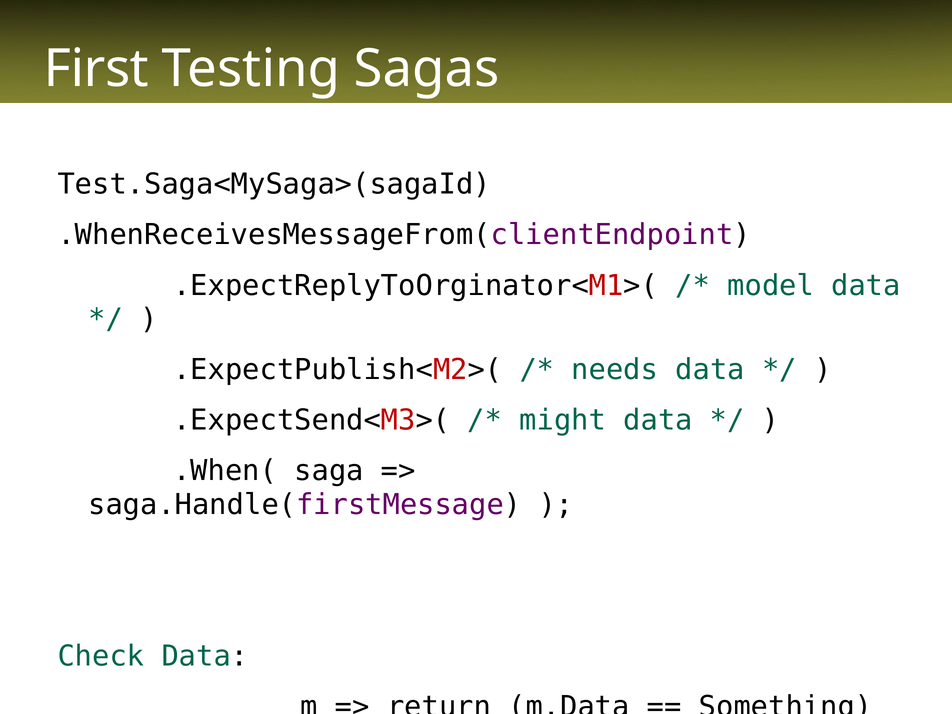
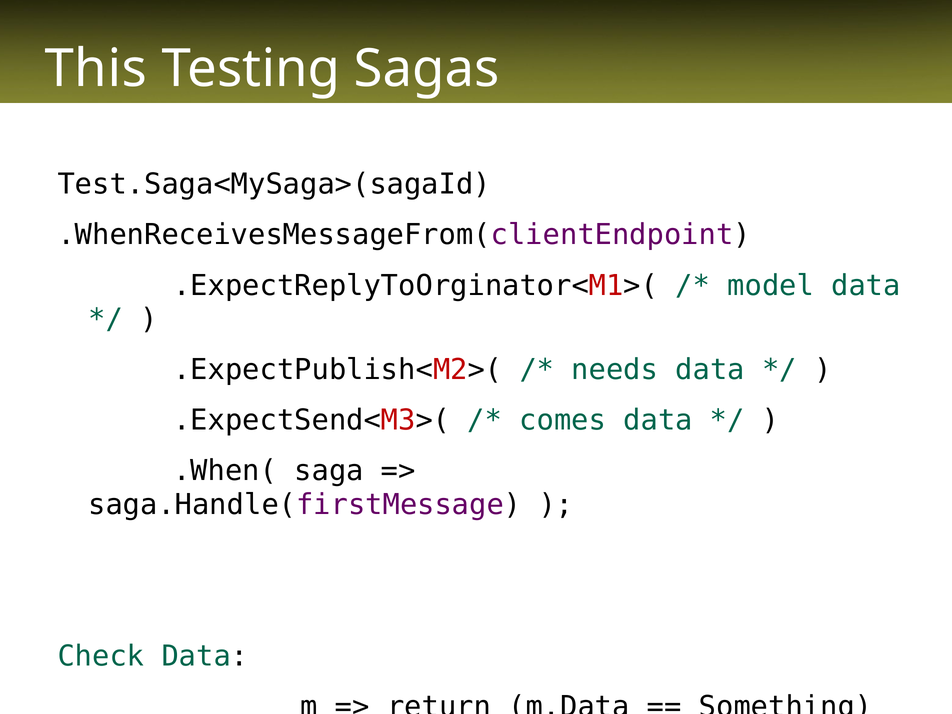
First: First -> This
might: might -> comes
